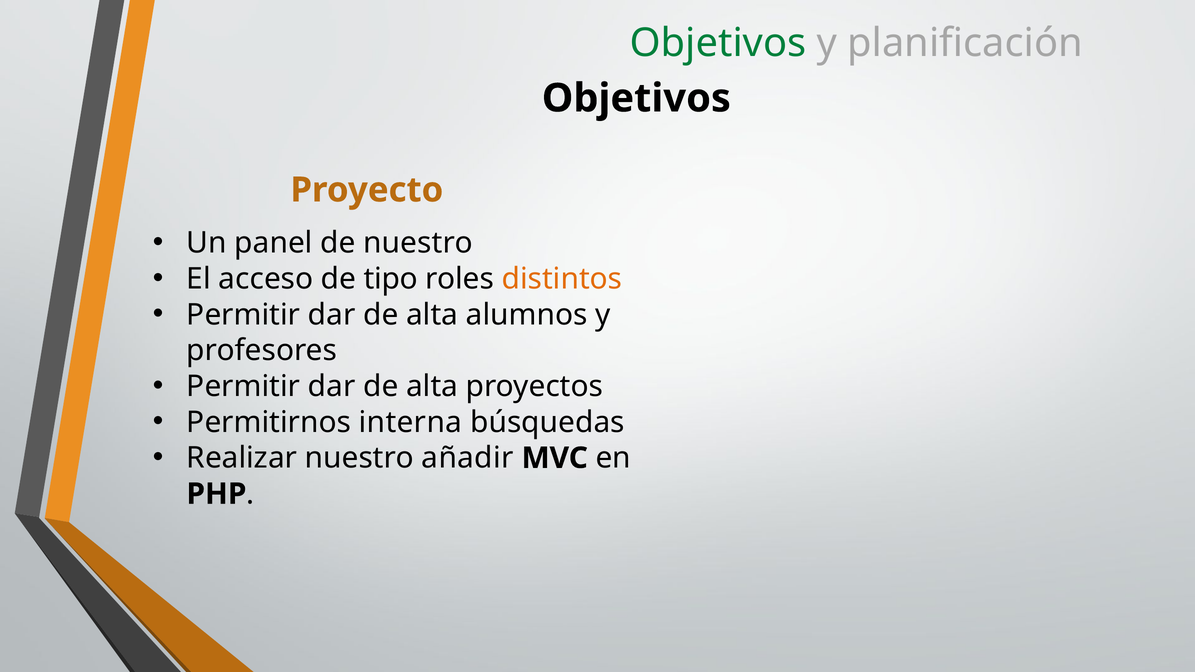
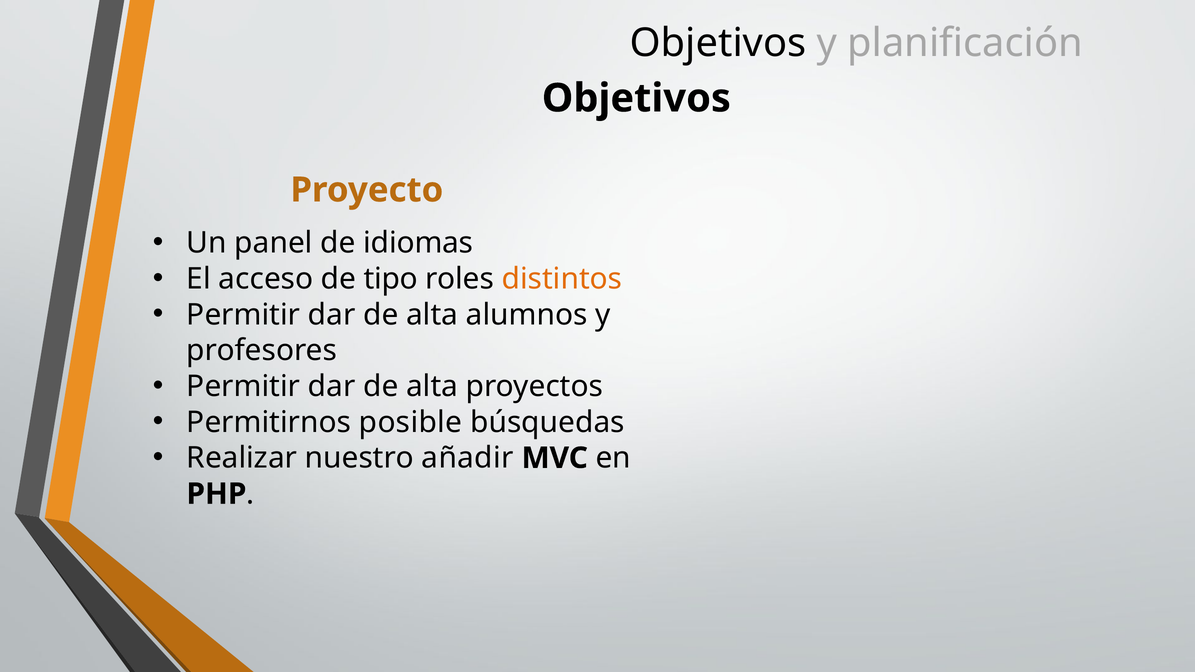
Objetivos at (718, 43) colour: green -> black
de nuestro: nuestro -> idiomas
interna: interna -> posible
